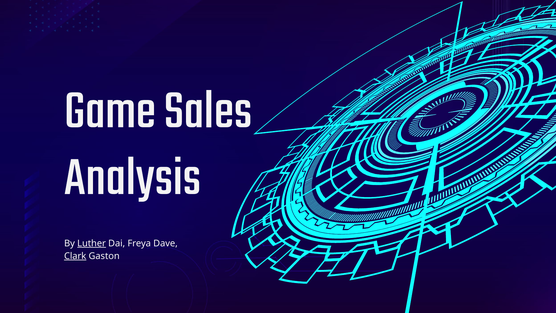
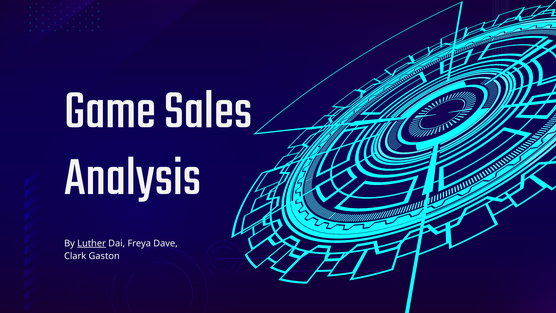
Clark underline: present -> none
